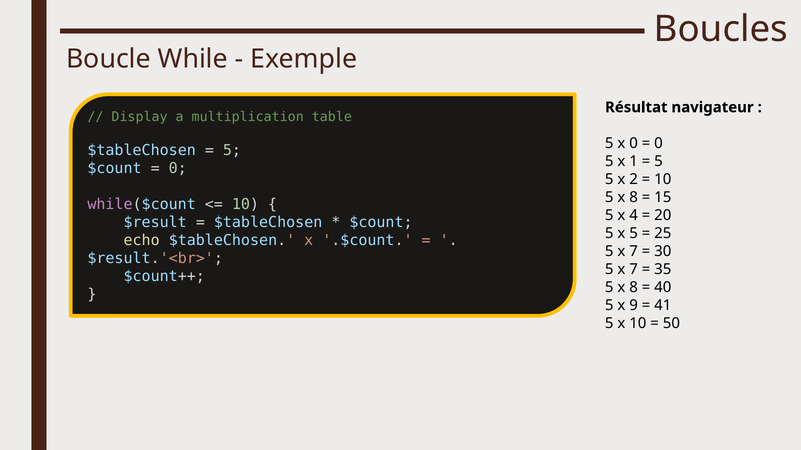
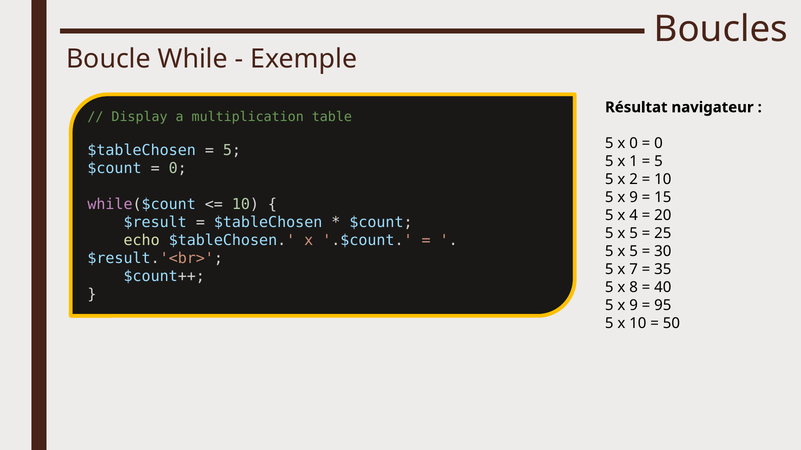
8 at (634, 198): 8 -> 9
7 at (634, 252): 7 -> 5
41: 41 -> 95
